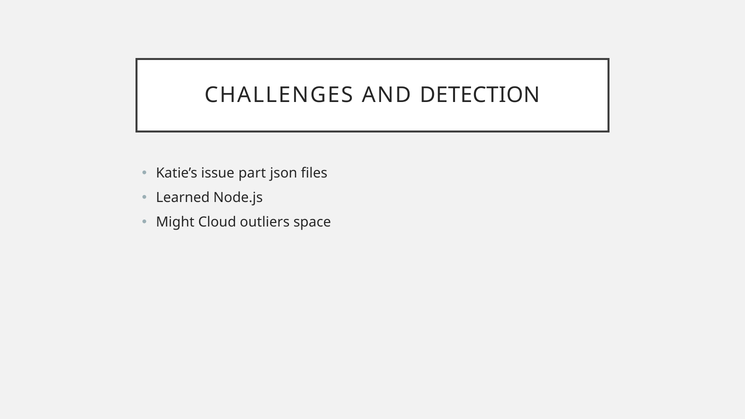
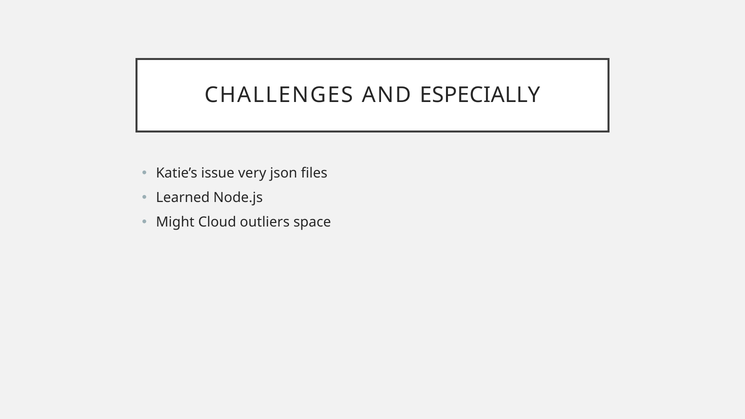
DETECTION: DETECTION -> ESPECIALLY
part: part -> very
